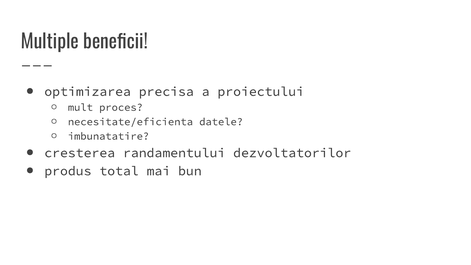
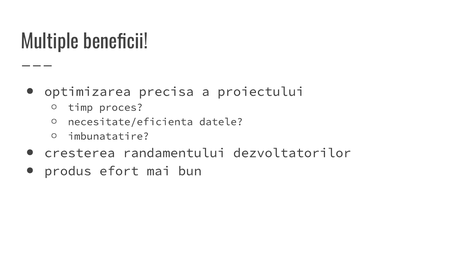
mult: mult -> timp
total: total -> efort
